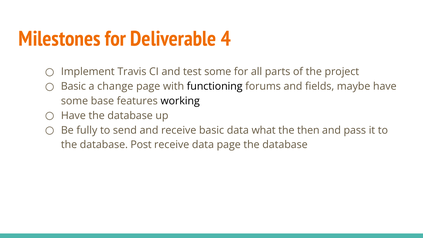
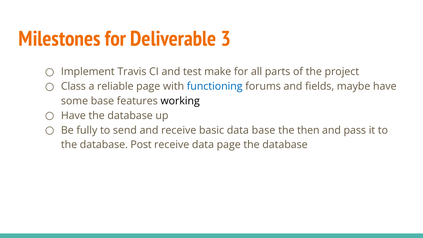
4: 4 -> 3
test some: some -> make
Basic at (73, 86): Basic -> Class
change: change -> reliable
functioning colour: black -> blue
data what: what -> base
